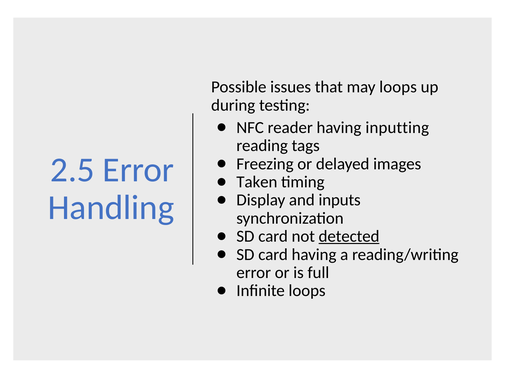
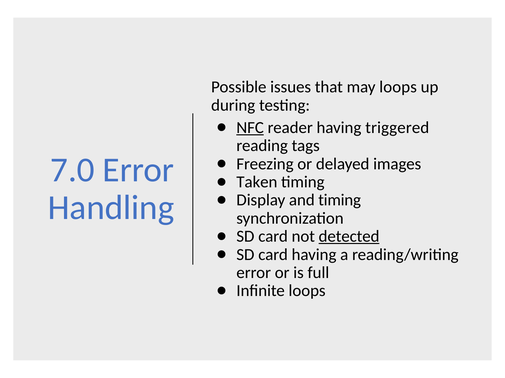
NFC underline: none -> present
inputting: inputting -> triggered
2.5: 2.5 -> 7.0
and inputs: inputs -> timing
